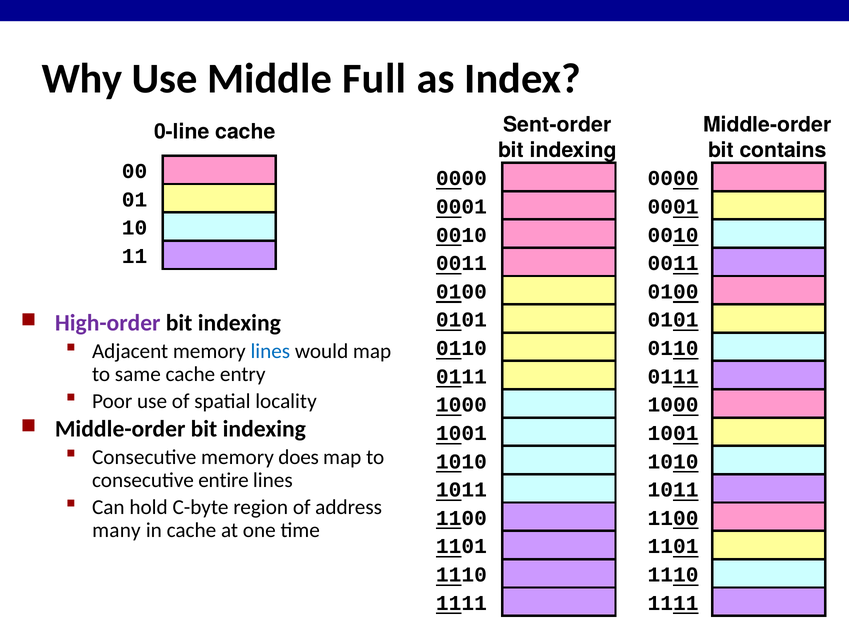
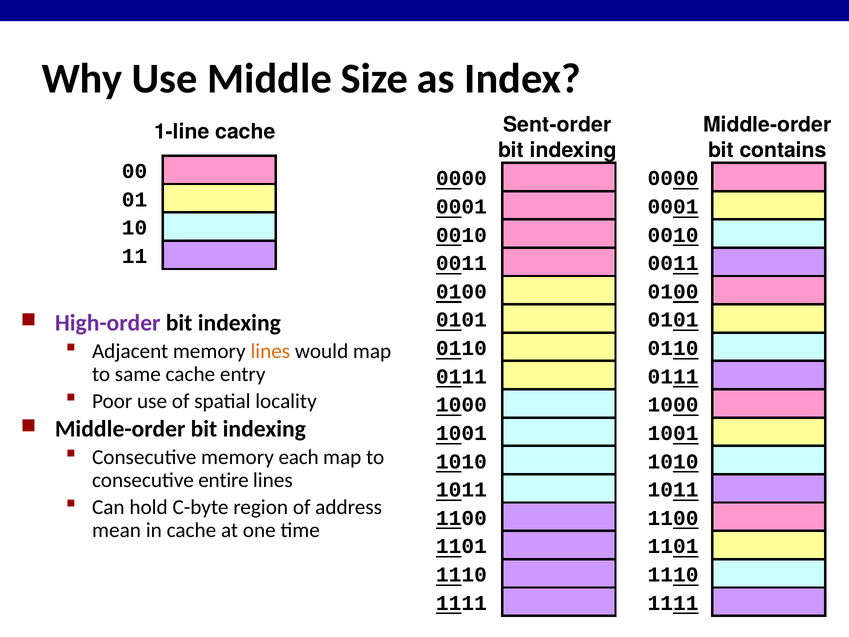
Full: Full -> Size
0-line: 0-line -> 1-line
lines at (270, 351) colour: blue -> orange
does: does -> each
many: many -> mean
